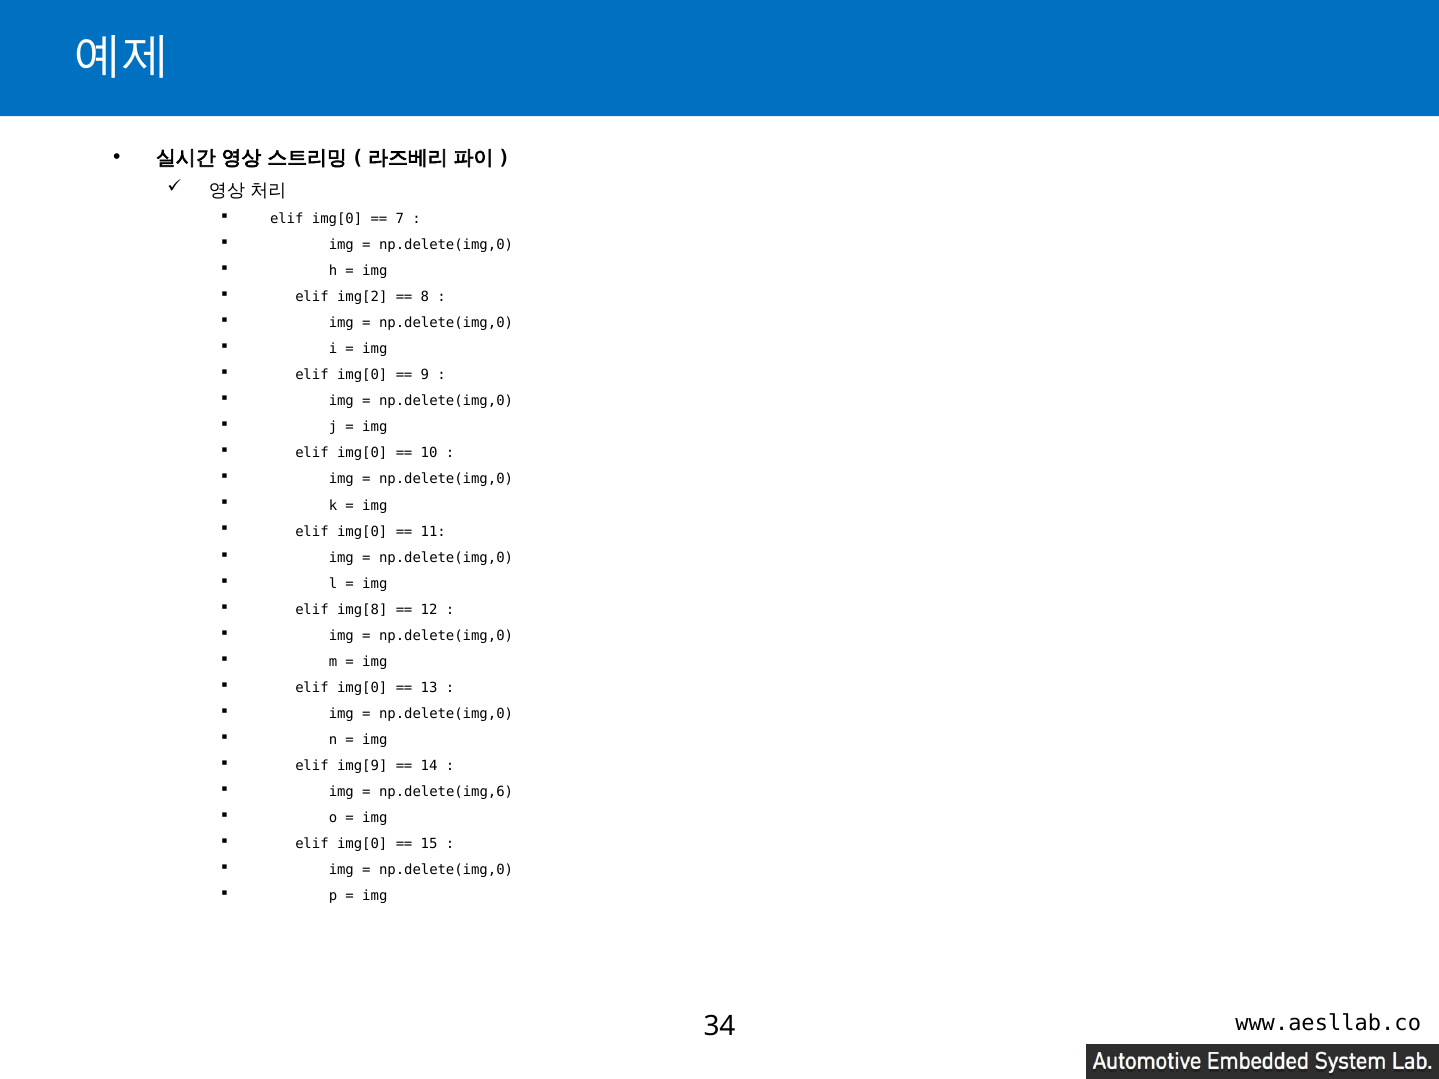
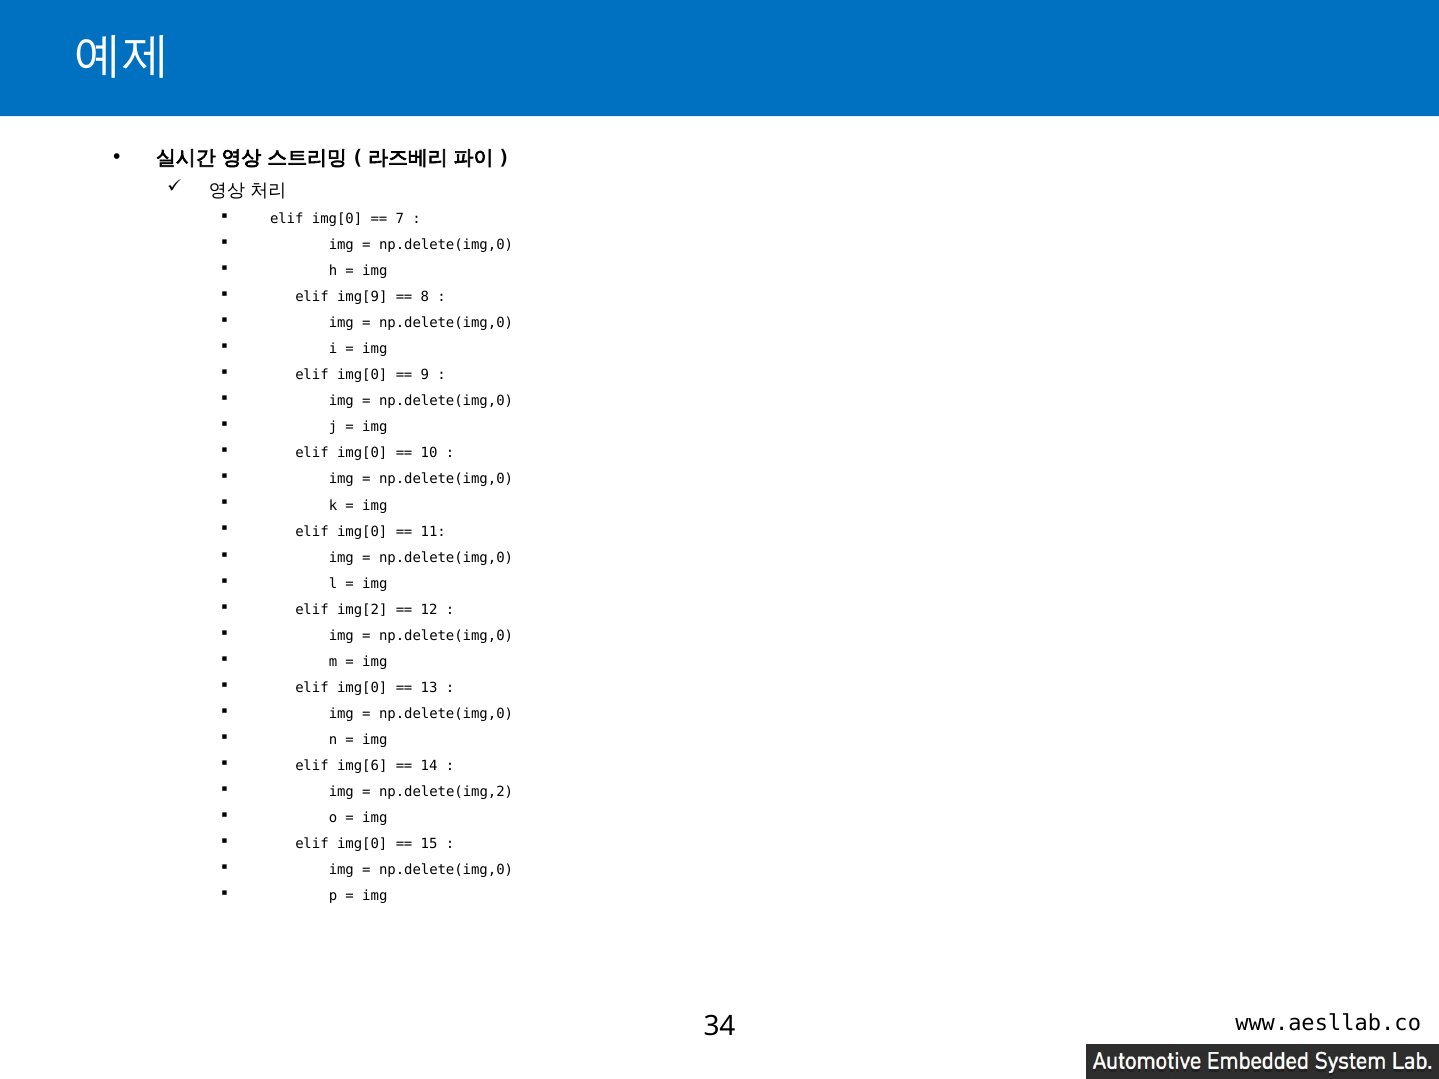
img[2: img[2 -> img[9
img[8: img[8 -> img[2
img[9: img[9 -> img[6
np.delete(img,6: np.delete(img,6 -> np.delete(img,2
